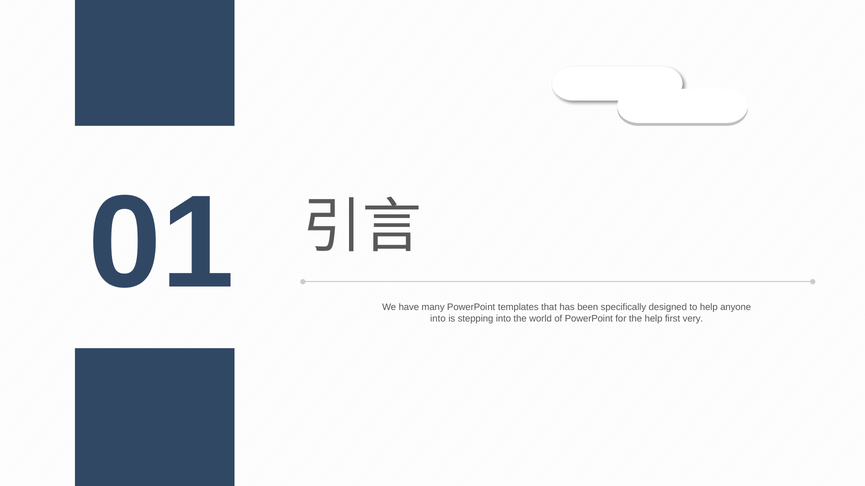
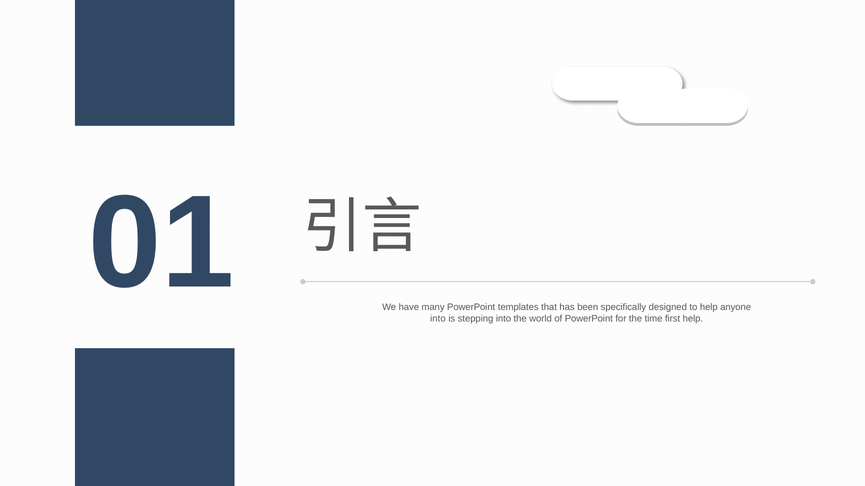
the help: help -> time
first very: very -> help
